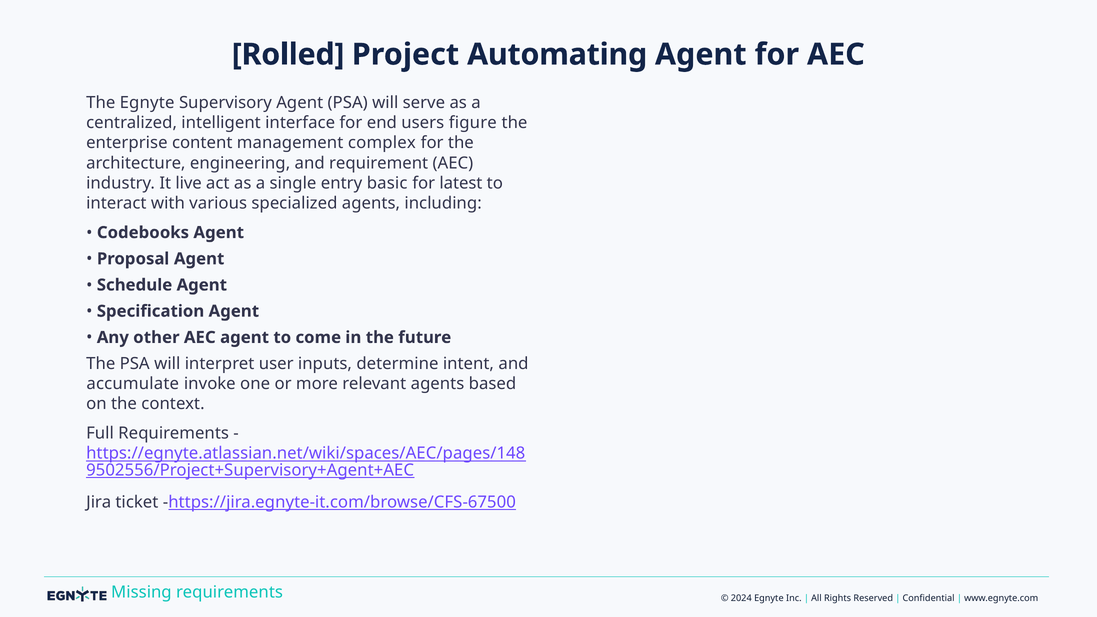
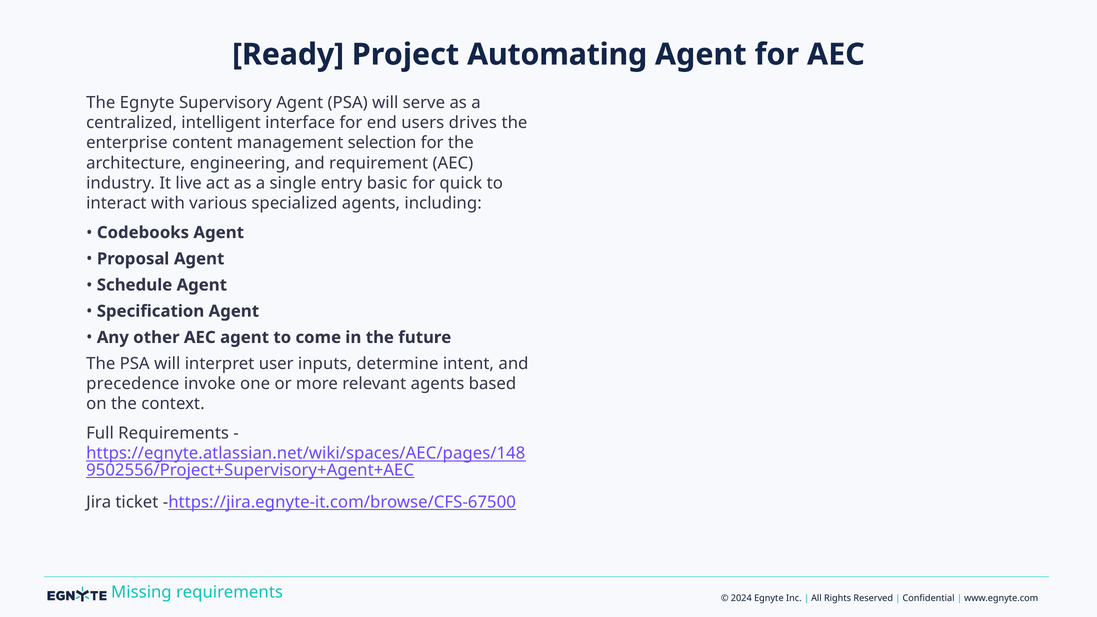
Rolled: Rolled -> Ready
figure: figure -> drives
complex: complex -> selection
latest: latest -> quick
accumulate: accumulate -> precedence
